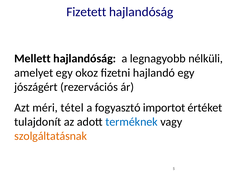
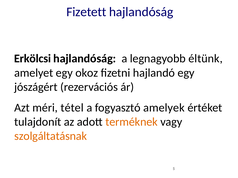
Mellett: Mellett -> Erkölcsi
nélküli: nélküli -> éltünk
importot: importot -> amelyek
terméknek colour: blue -> orange
